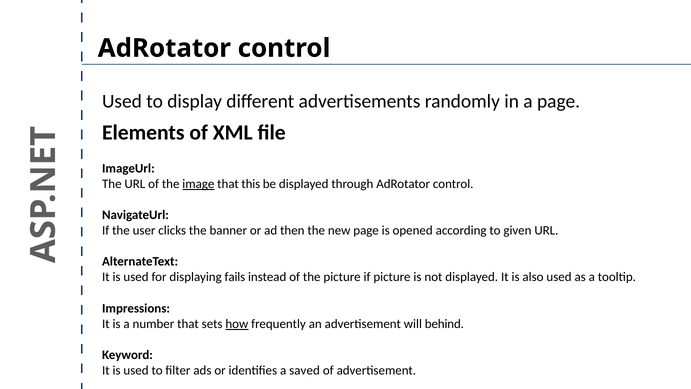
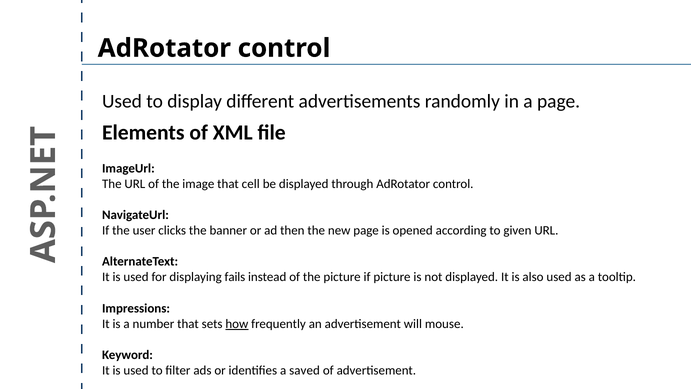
image underline: present -> none
this: this -> cell
behind: behind -> mouse
